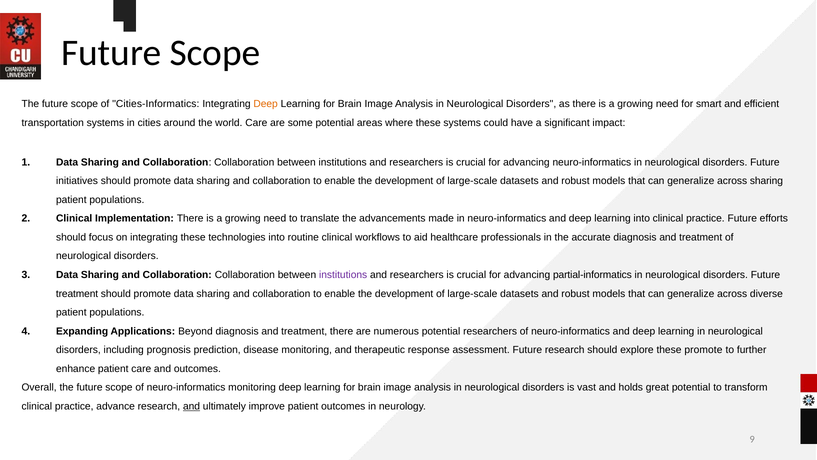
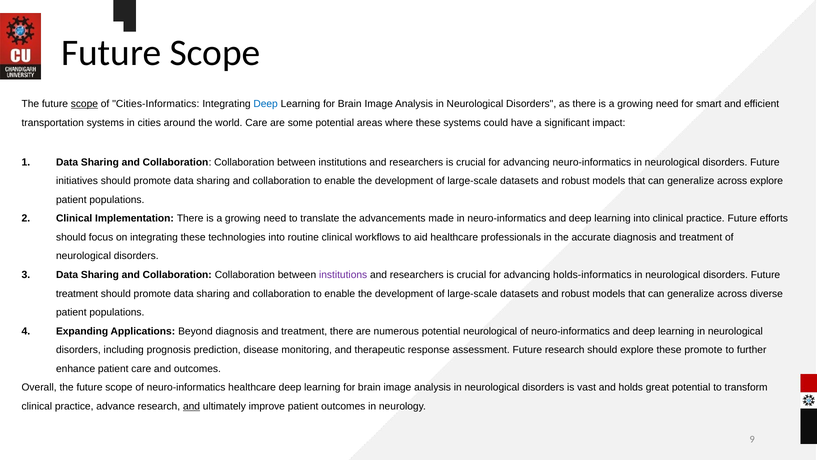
scope at (84, 104) underline: none -> present
Deep at (266, 104) colour: orange -> blue
across sharing: sharing -> explore
partial-informatics: partial-informatics -> holds-informatics
potential researchers: researchers -> neurological
neuro-informatics monitoring: monitoring -> healthcare
